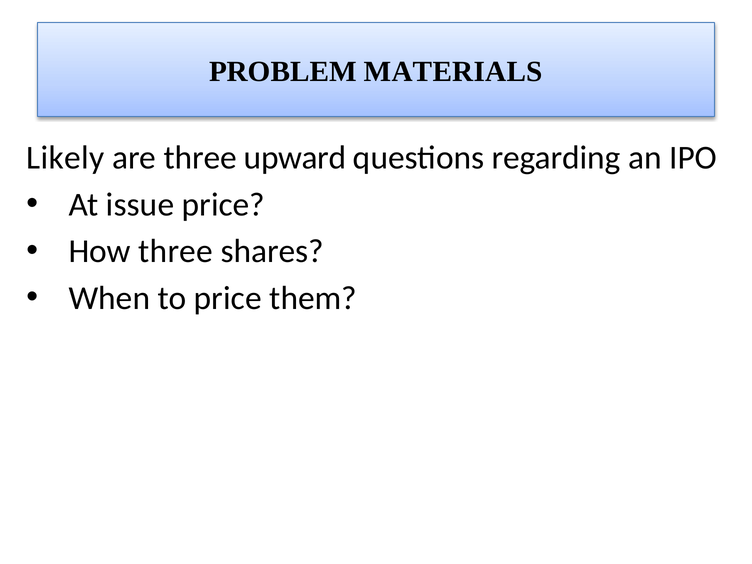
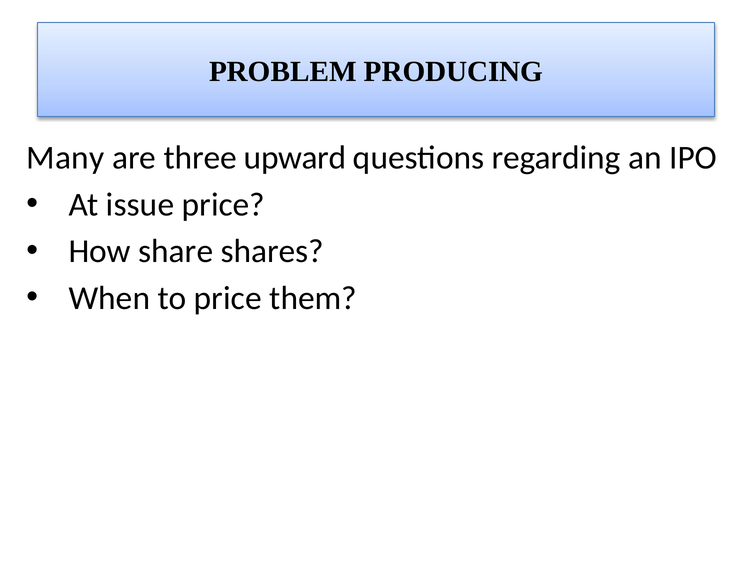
MATERIALS: MATERIALS -> PRODUCING
Likely: Likely -> Many
How three: three -> share
